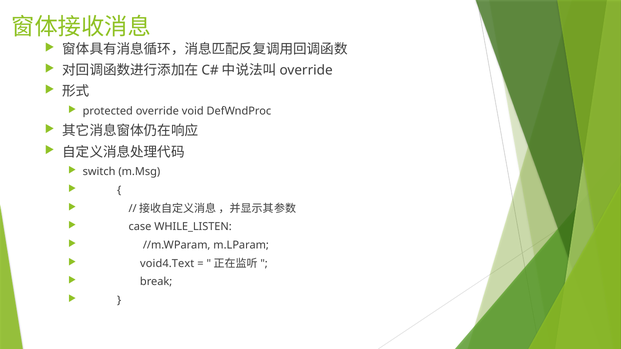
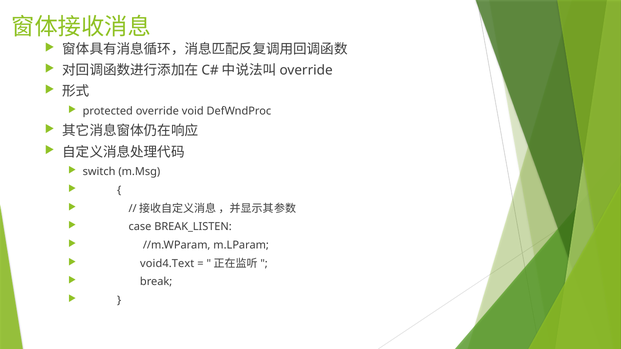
WHILE_LISTEN: WHILE_LISTEN -> BREAK_LISTEN
